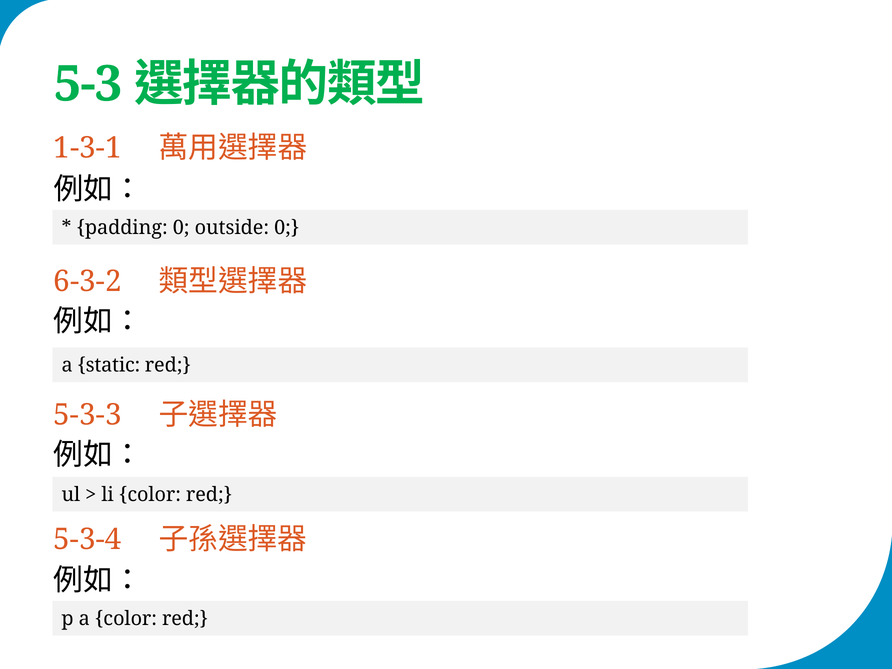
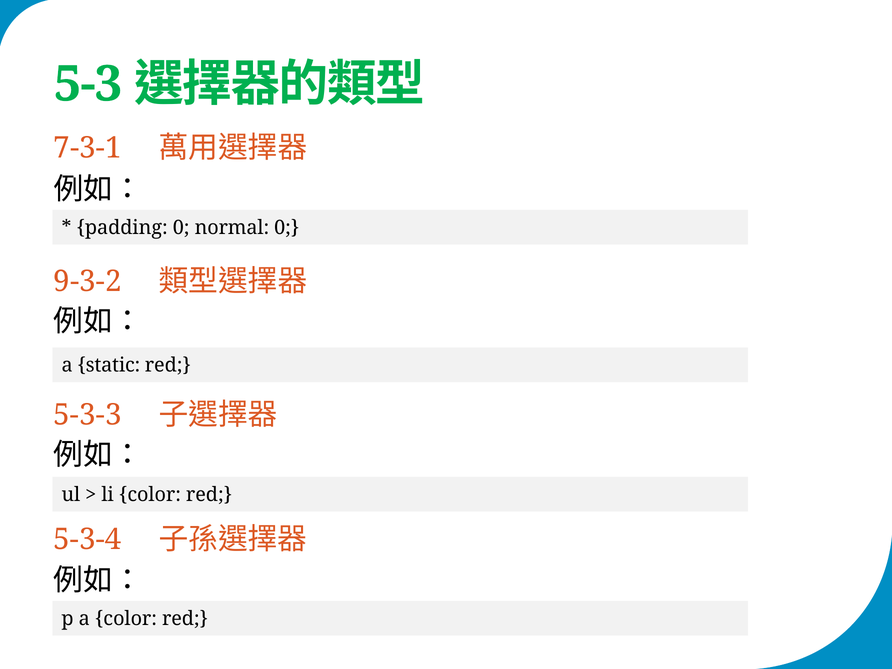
1-3-1: 1-3-1 -> 7-3-1
outside: outside -> normal
6-3-2: 6-3-2 -> 9-3-2
